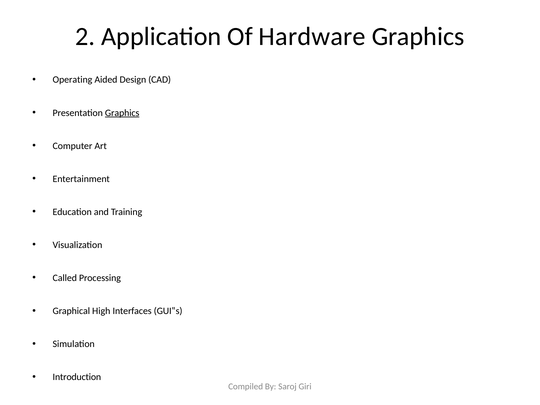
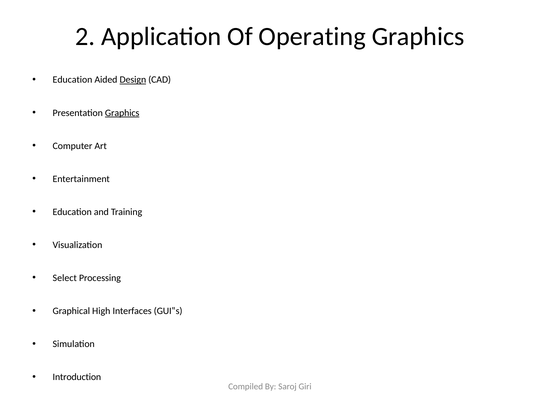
Hardware: Hardware -> Operating
Operating at (72, 80): Operating -> Education
Design underline: none -> present
Called: Called -> Select
